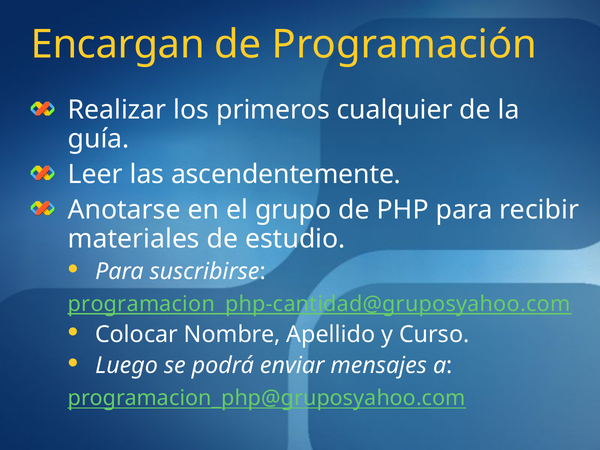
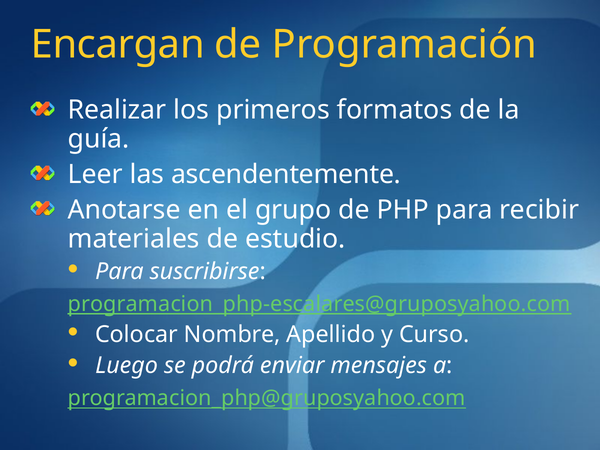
cualquier: cualquier -> formatos
programacion_php-cantidad@gruposyahoo.com: programacion_php-cantidad@gruposyahoo.com -> programacion_php-escalares@gruposyahoo.com
